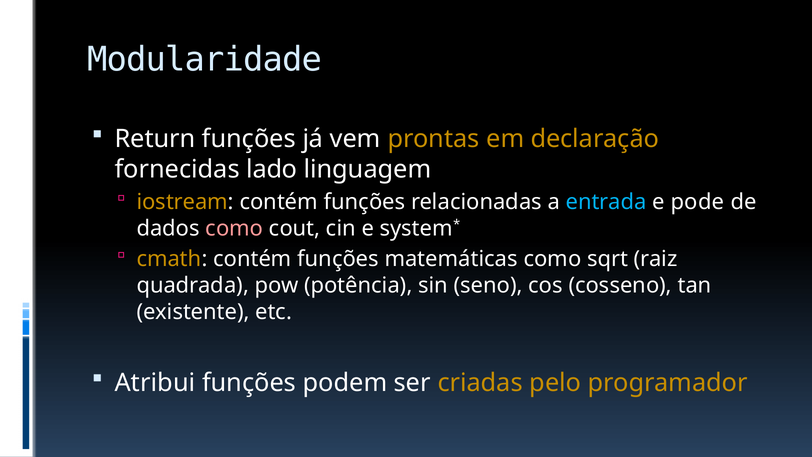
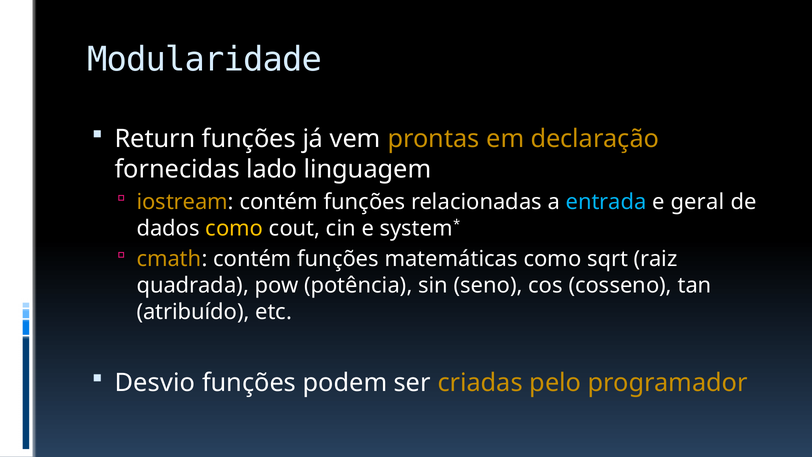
pode: pode -> geral
como at (234, 228) colour: pink -> yellow
existente: existente -> atribuído
Atribui: Atribui -> Desvio
